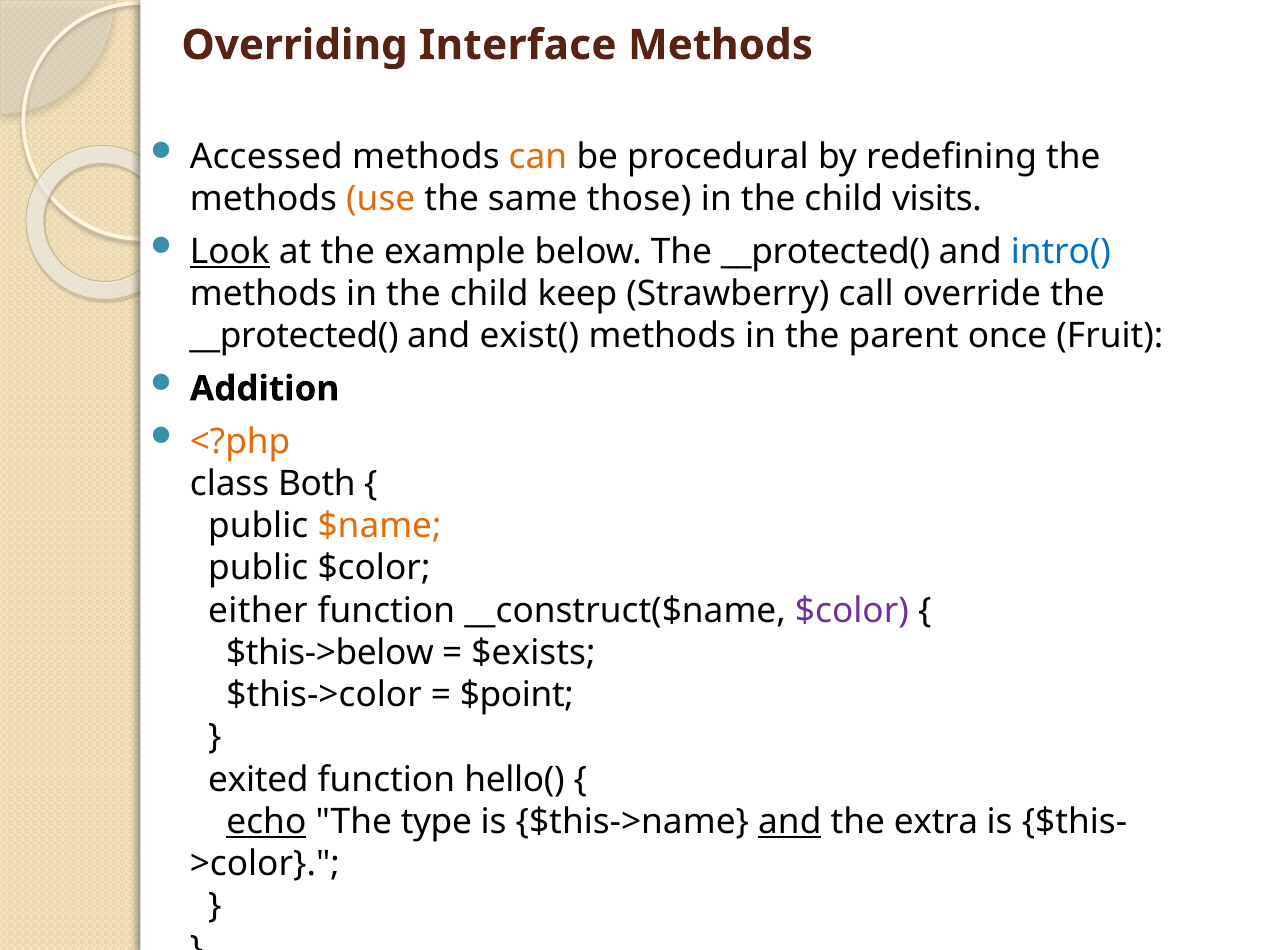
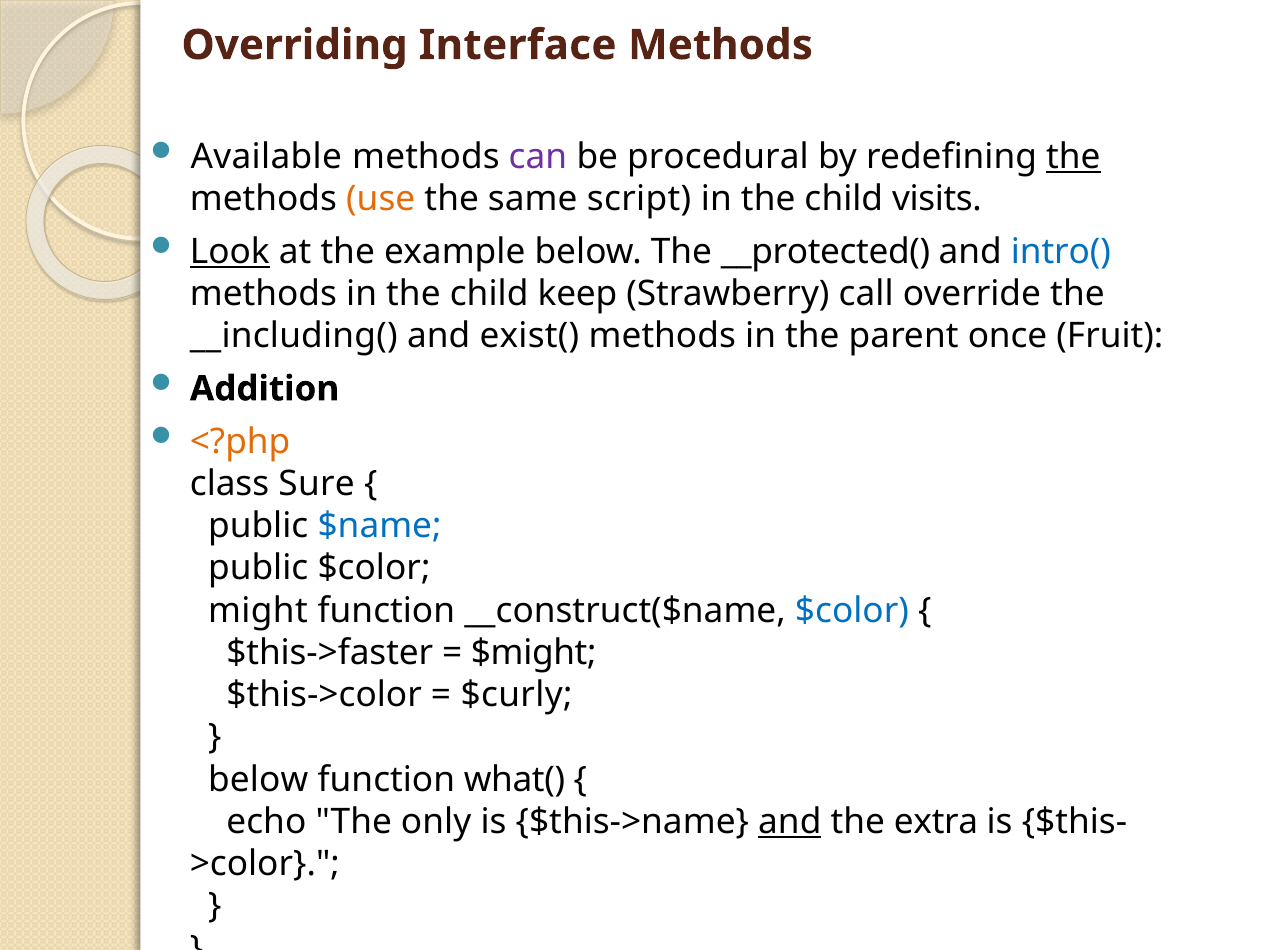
Accessed: Accessed -> Available
can colour: orange -> purple
the at (1073, 157) underline: none -> present
those: those -> script
__protected( at (294, 336): __protected( -> __including(
Both: Both -> Sure
$name colour: orange -> blue
either: either -> might
$color at (852, 611) colour: purple -> blue
$this->below: $this->below -> $this->faster
$exists: $exists -> $might
$point: $point -> $curly
exited at (258, 780): exited -> below
hello(: hello( -> what(
echo underline: present -> none
type: type -> only
